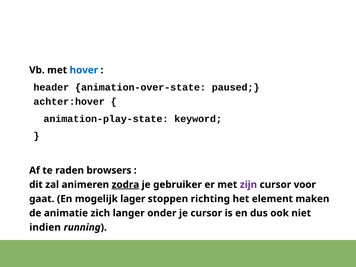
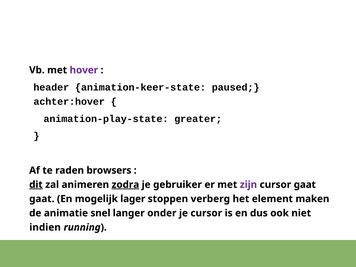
hover colour: blue -> purple
animation-over-state: animation-over-state -> animation-keer-state
keyword: keyword -> greater
dit underline: none -> present
cursor voor: voor -> gaat
richting: richting -> verberg
zich: zich -> snel
